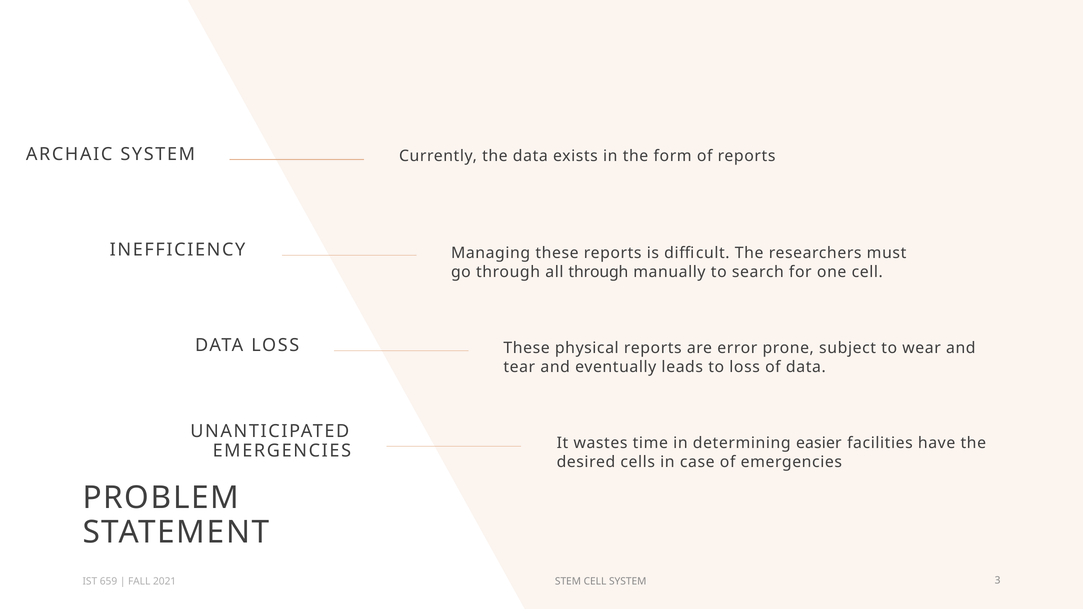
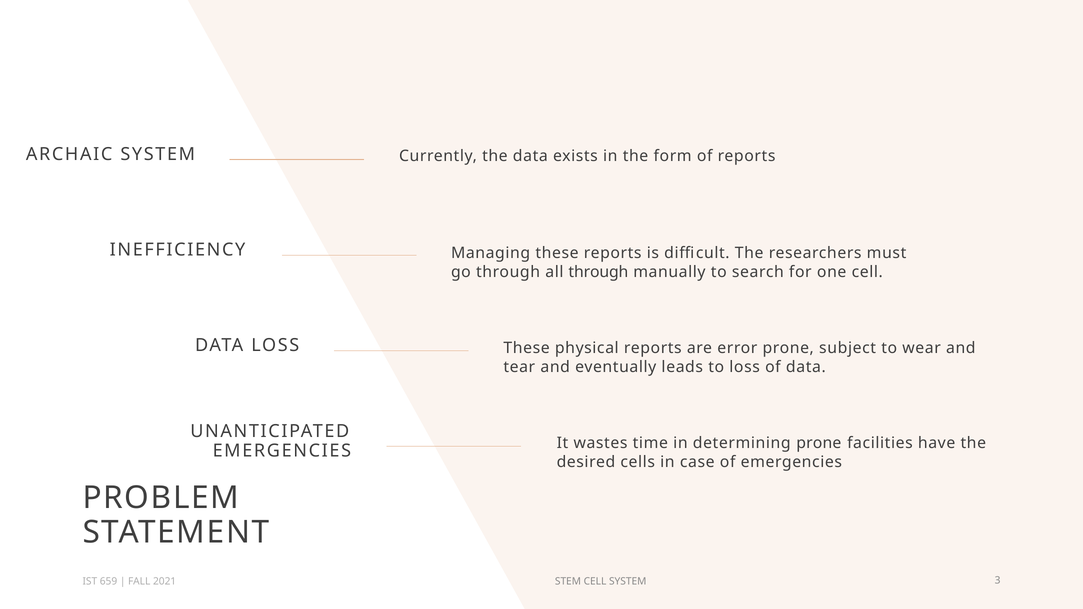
determining easier: easier -> prone
